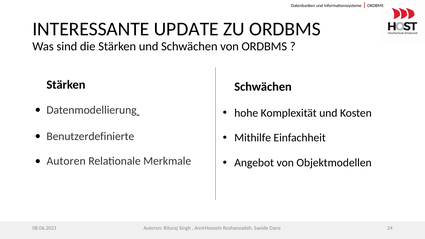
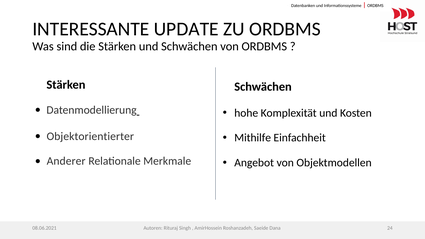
Benutzerdefinierte: Benutzerdefinierte -> Objektorientierter
Autoren at (66, 161): Autoren -> Anderer
